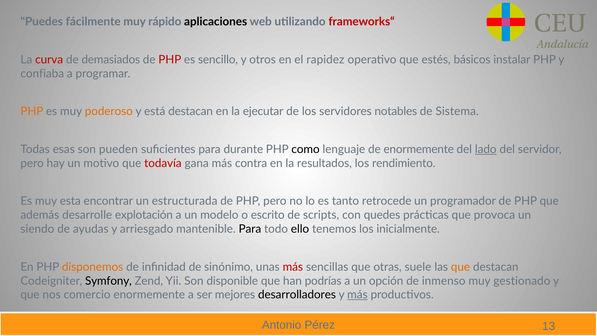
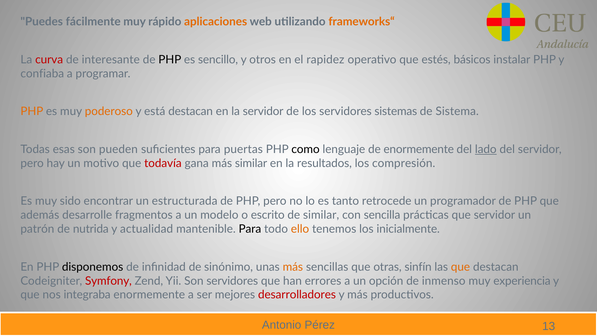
aplicaciones colour: black -> orange
frameworks“ colour: red -> orange
demasiados: demasiados -> interesante
PHP at (170, 60) colour: red -> black
la ejecutar: ejecutar -> servidor
notables: notables -> sistemas
durante: durante -> puertas
más contra: contra -> similar
rendimiento: rendimiento -> compresión
esta: esta -> sido
explotación: explotación -> fragmentos
de scripts: scripts -> similar
quedes: quedes -> sencilla
que provoca: provoca -> servidor
siendo: siendo -> patrón
ayudas: ayudas -> nutrida
arriesgado: arriesgado -> actualidad
ello colour: black -> orange
disponemos colour: orange -> black
más at (293, 267) colour: red -> orange
suele: suele -> sinfín
Symfony colour: black -> red
Son disponible: disponible -> servidores
podrías: podrías -> errores
gestionado: gestionado -> experiencia
comercio: comercio -> integraba
desarrolladores colour: black -> red
más at (357, 295) underline: present -> none
